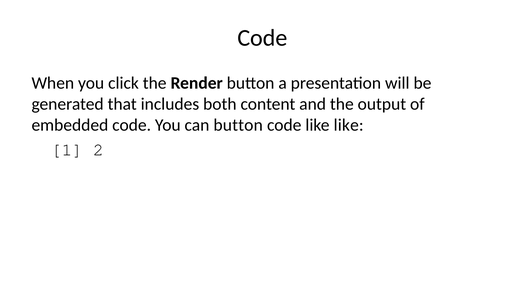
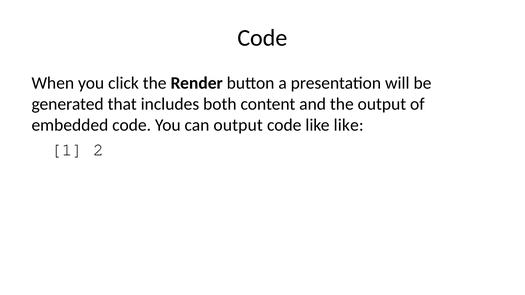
can button: button -> output
